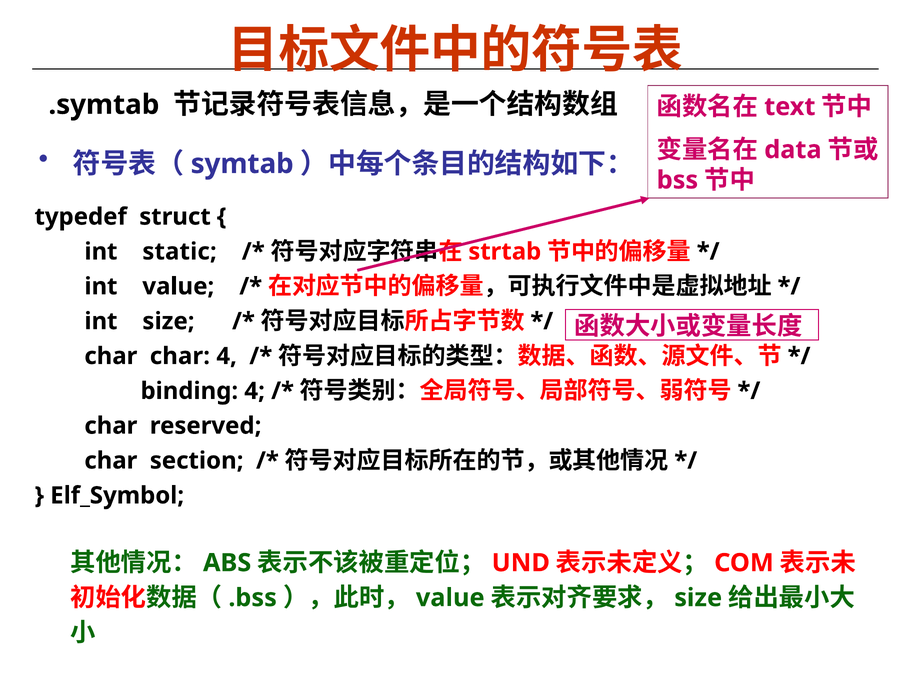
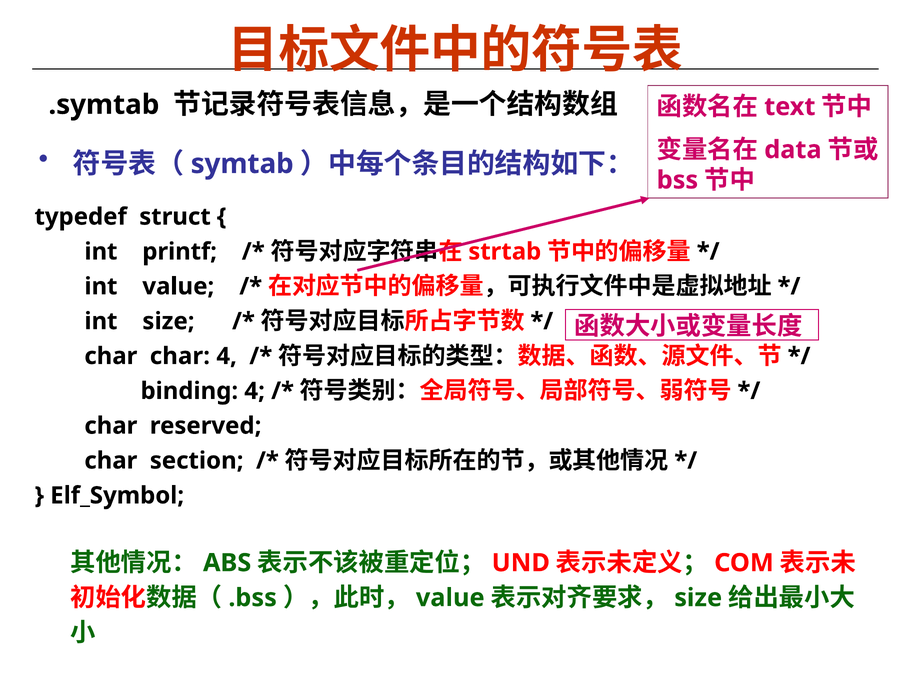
static: static -> printf
